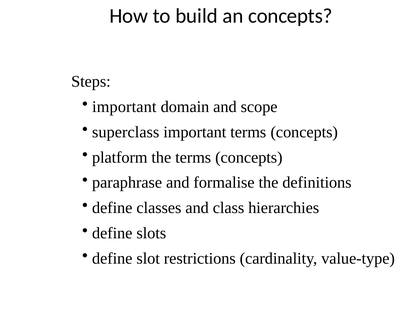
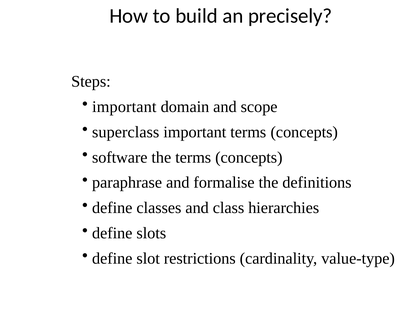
an concepts: concepts -> precisely
platform: platform -> software
